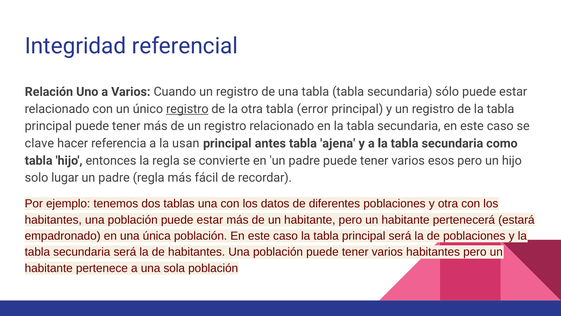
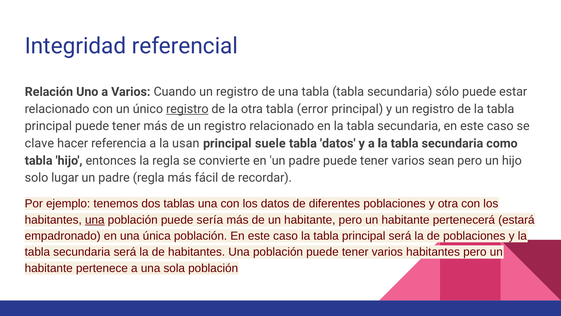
antes: antes -> suele
tabla ajena: ajena -> datos
esos: esos -> sean
una at (95, 220) underline: none -> present
población puede estar: estar -> sería
